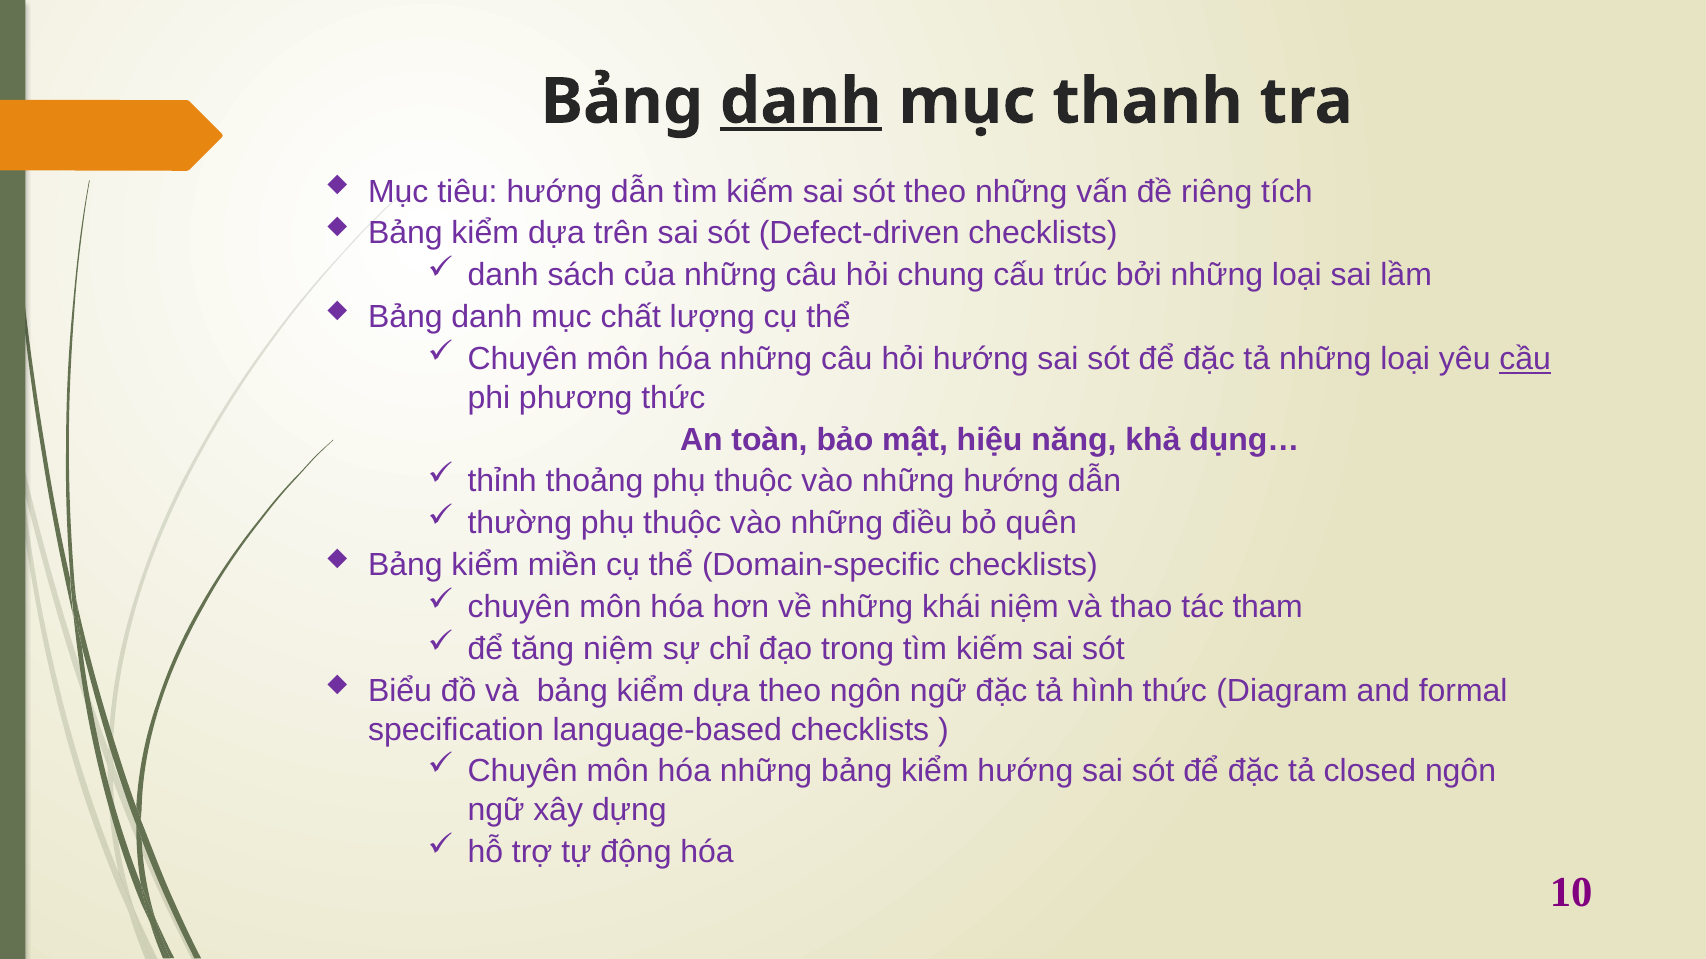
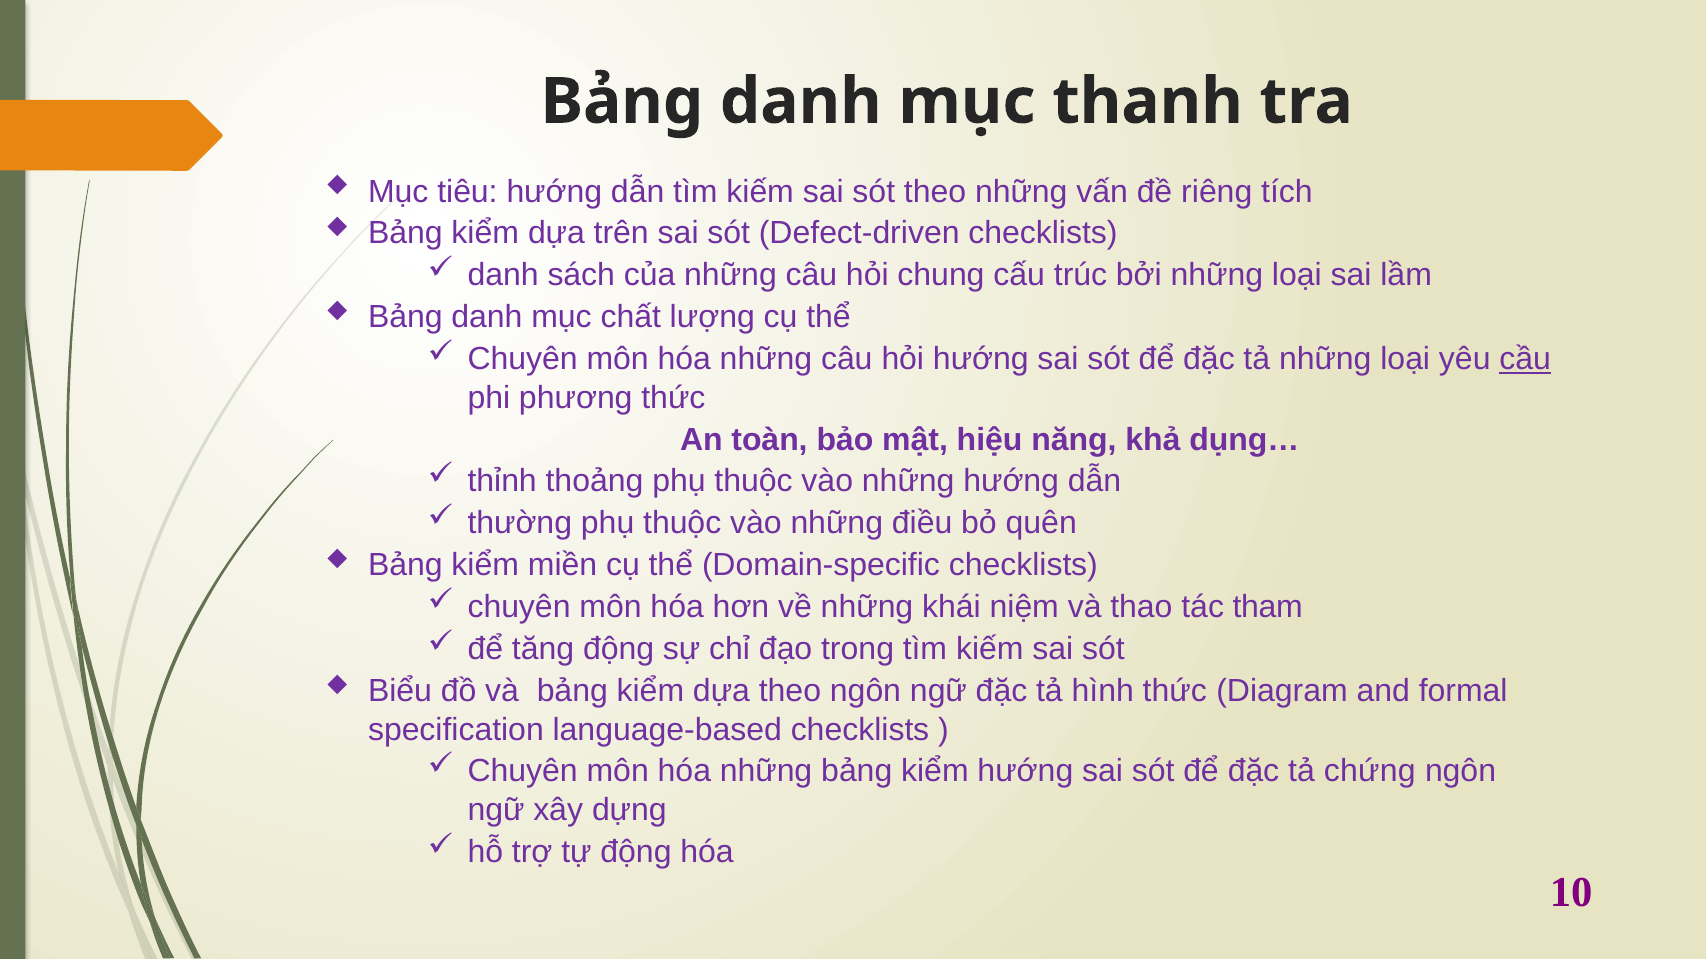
danh at (801, 102) underline: present -> none
tăng niệm: niệm -> động
closed: closed -> chứng
